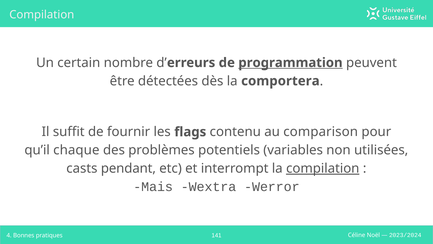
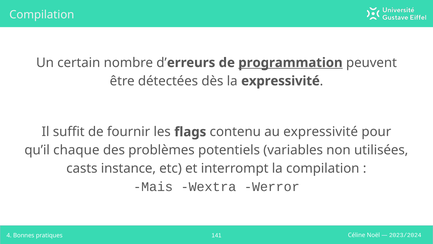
la comportera: comportera -> expressivité
au comparison: comparison -> expressivité
pendant: pendant -> instance
compilation at (323, 168) underline: present -> none
